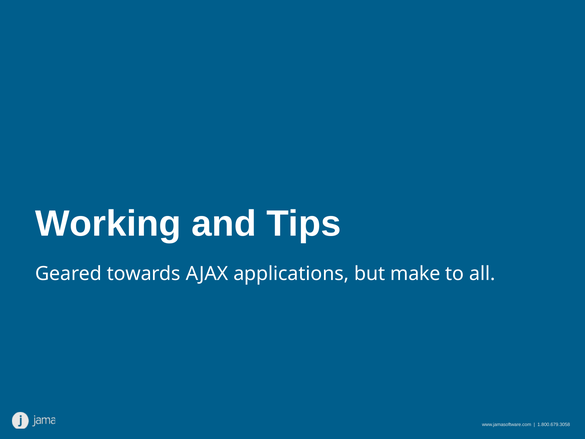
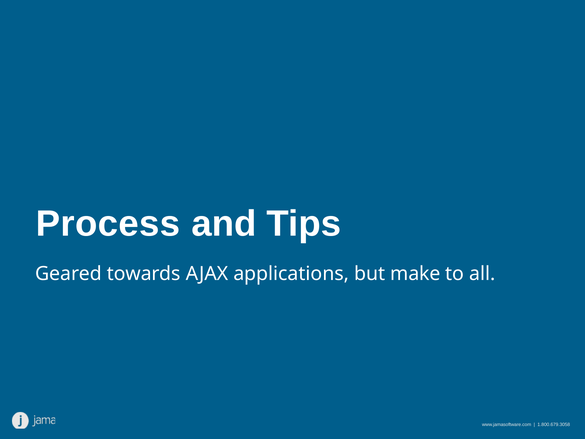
Working: Working -> Process
